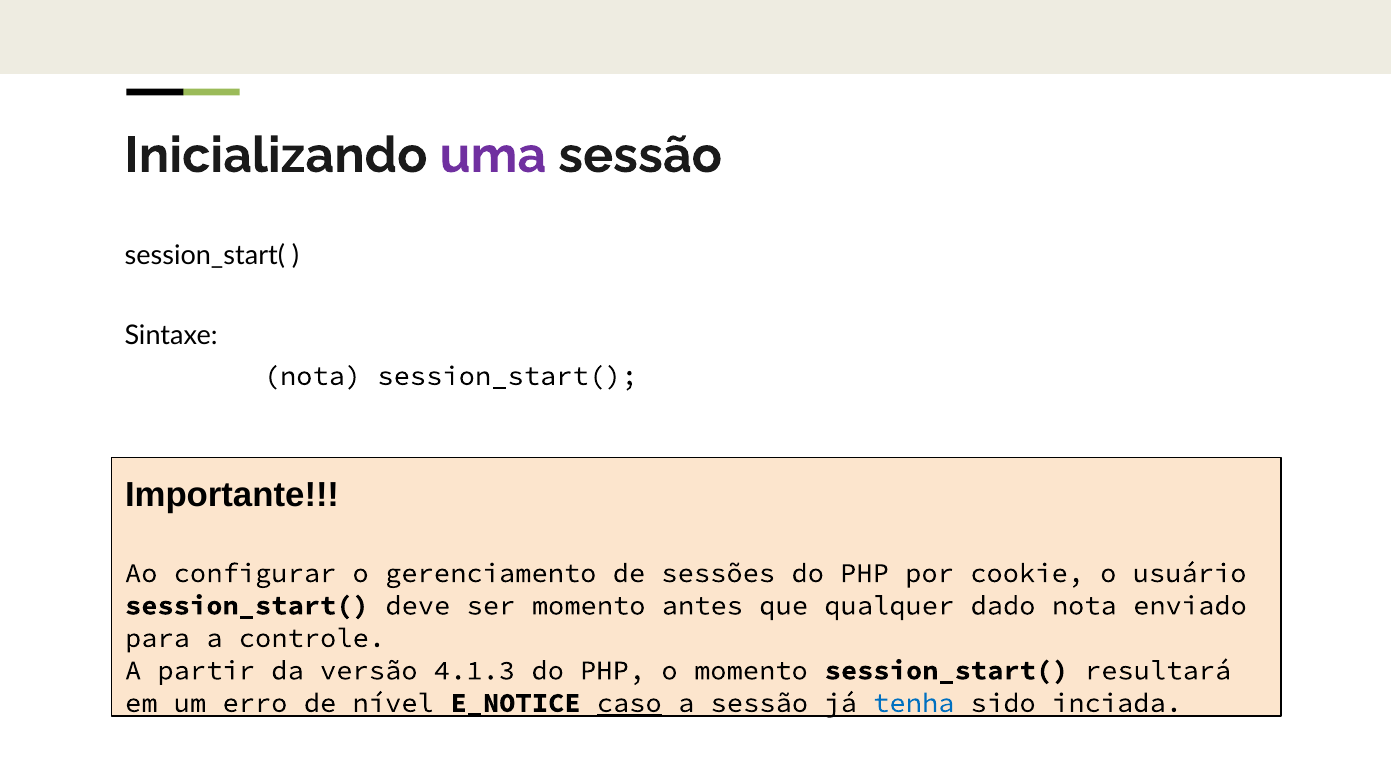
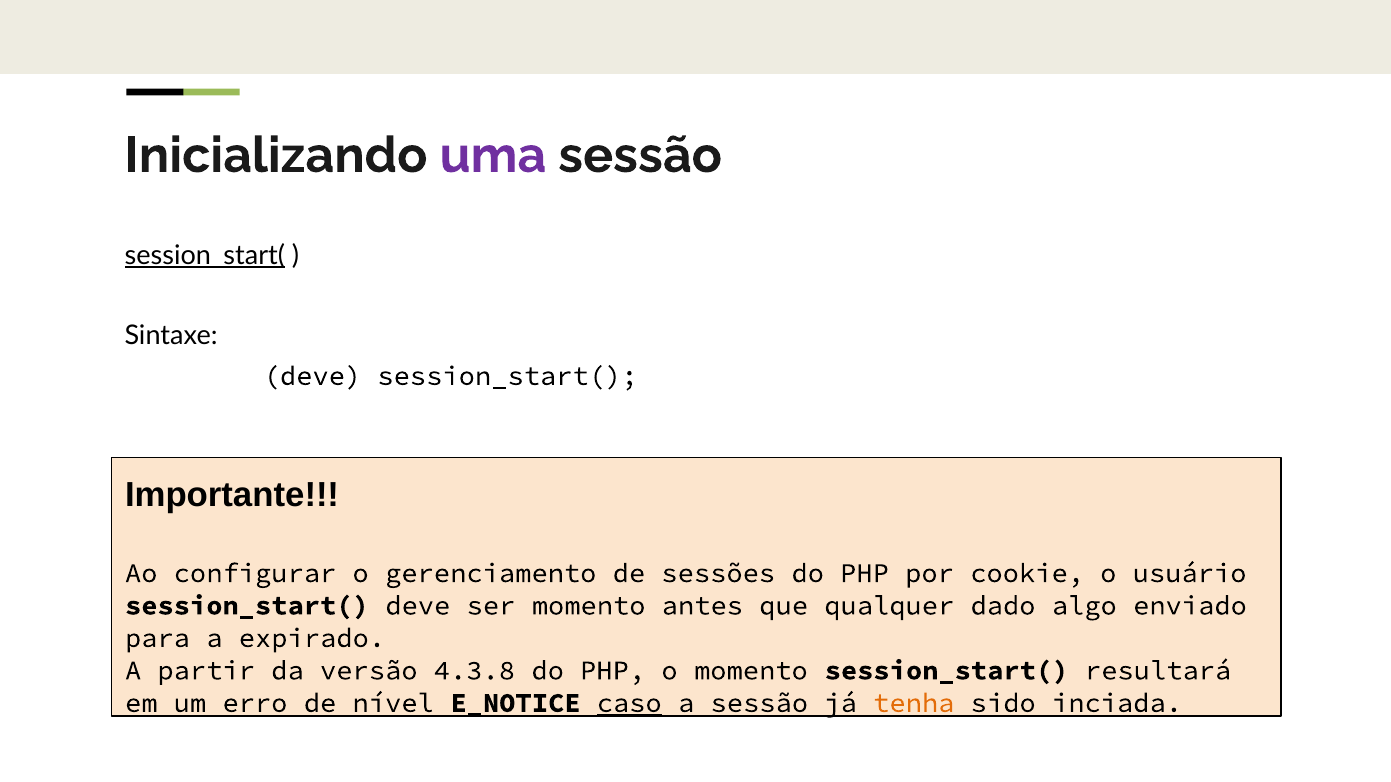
session_start( at (205, 256) underline: none -> present
nota at (312, 376): nota -> deve
dado nota: nota -> algo
controle: controle -> expirado
4.1.3: 4.1.3 -> 4.3.8
tenha colour: blue -> orange
